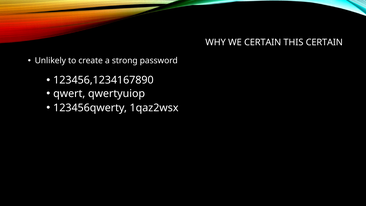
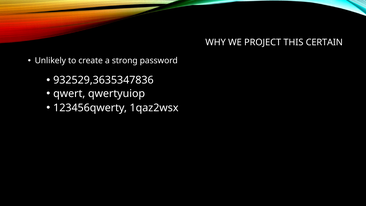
WE CERTAIN: CERTAIN -> PROJECT
123456,1234167890: 123456,1234167890 -> 932529,3635347836
